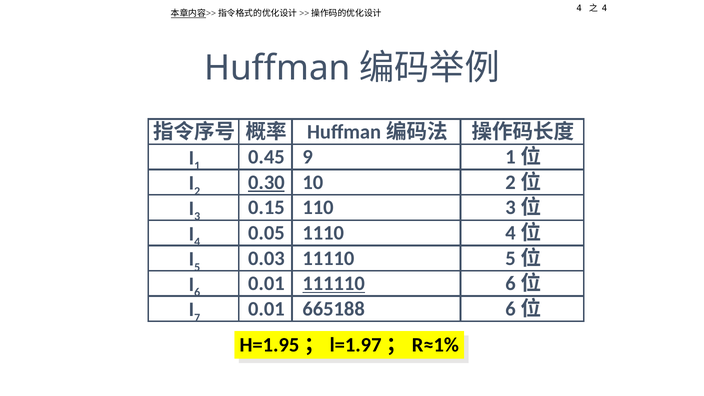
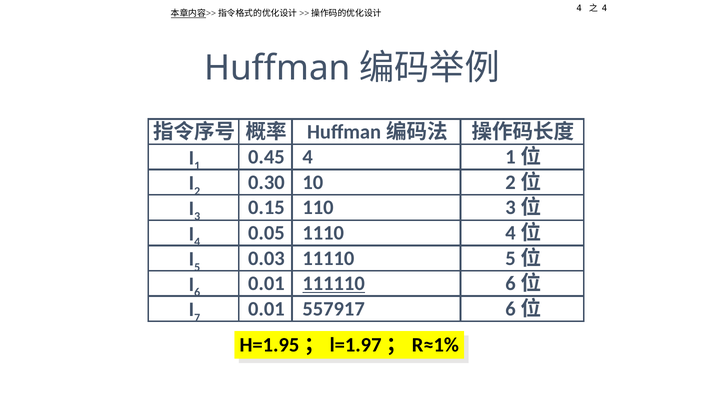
0.45 9: 9 -> 4
0.30 underline: present -> none
665188: 665188 -> 557917
